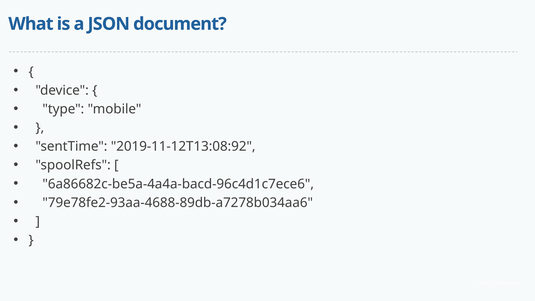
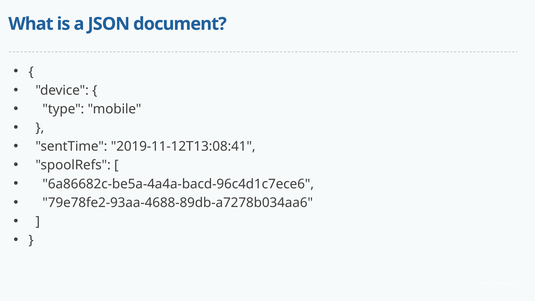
2019-11-12T13:08:92: 2019-11-12T13:08:92 -> 2019-11-12T13:08:41
